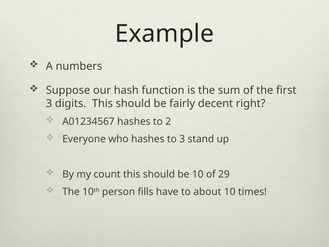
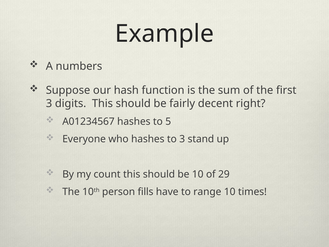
2: 2 -> 5
about: about -> range
